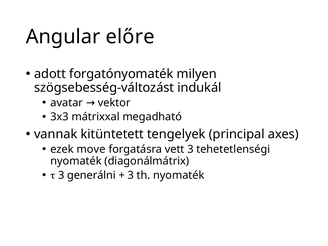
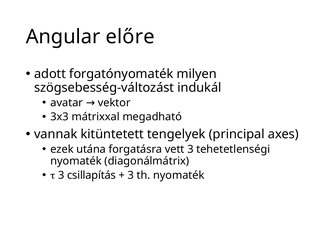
move: move -> utána
generálni: generálni -> csillapítás
